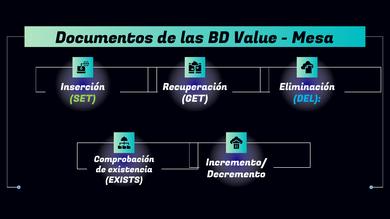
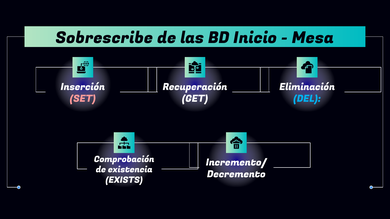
Documentos: Documentos -> Sobrescribe
Value: Value -> Inicio
SET colour: light green -> pink
